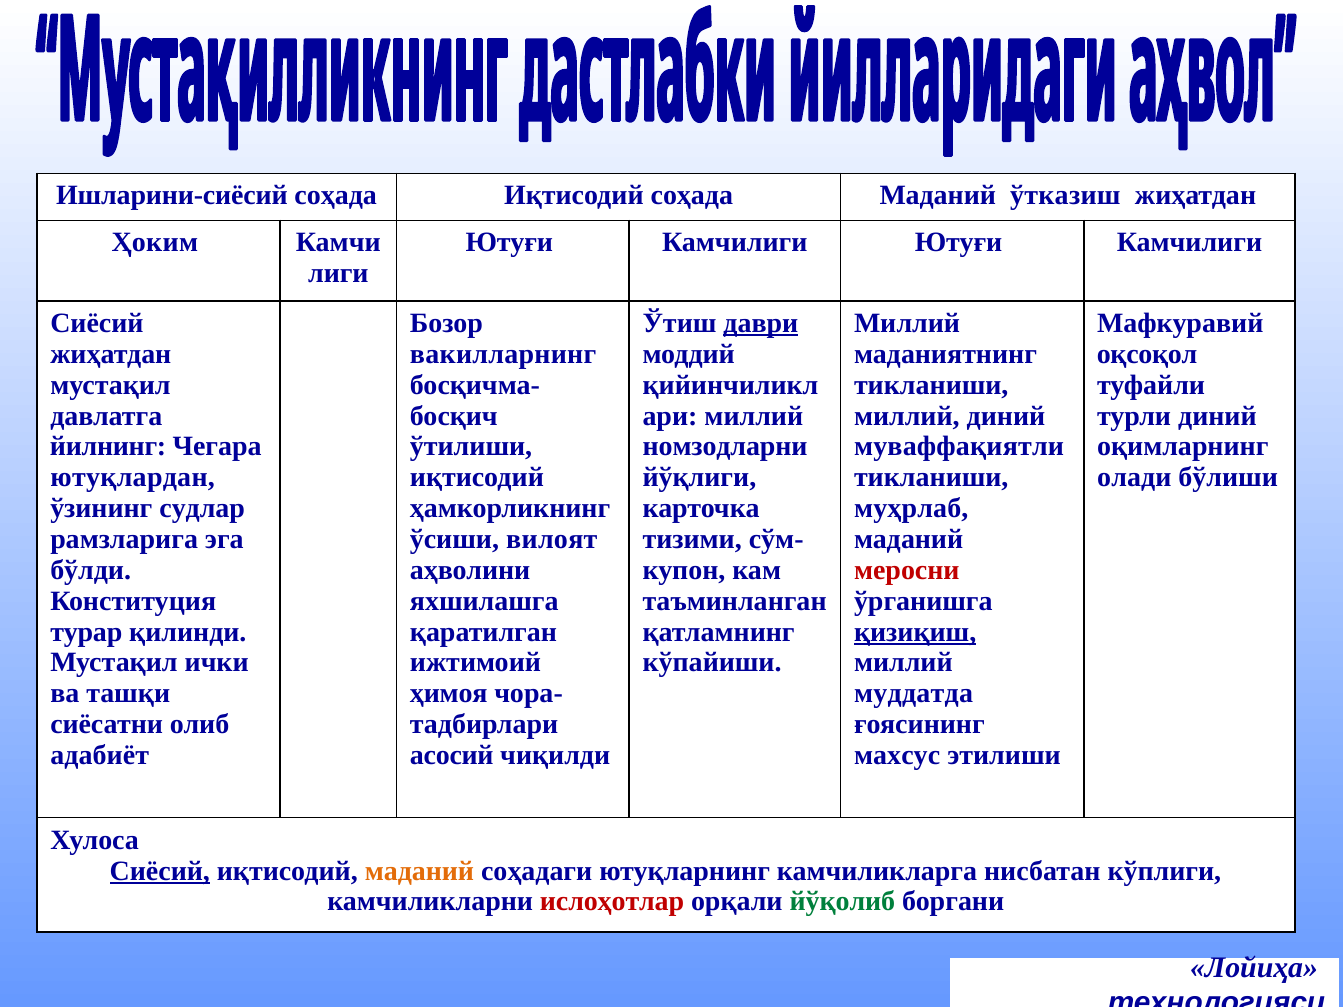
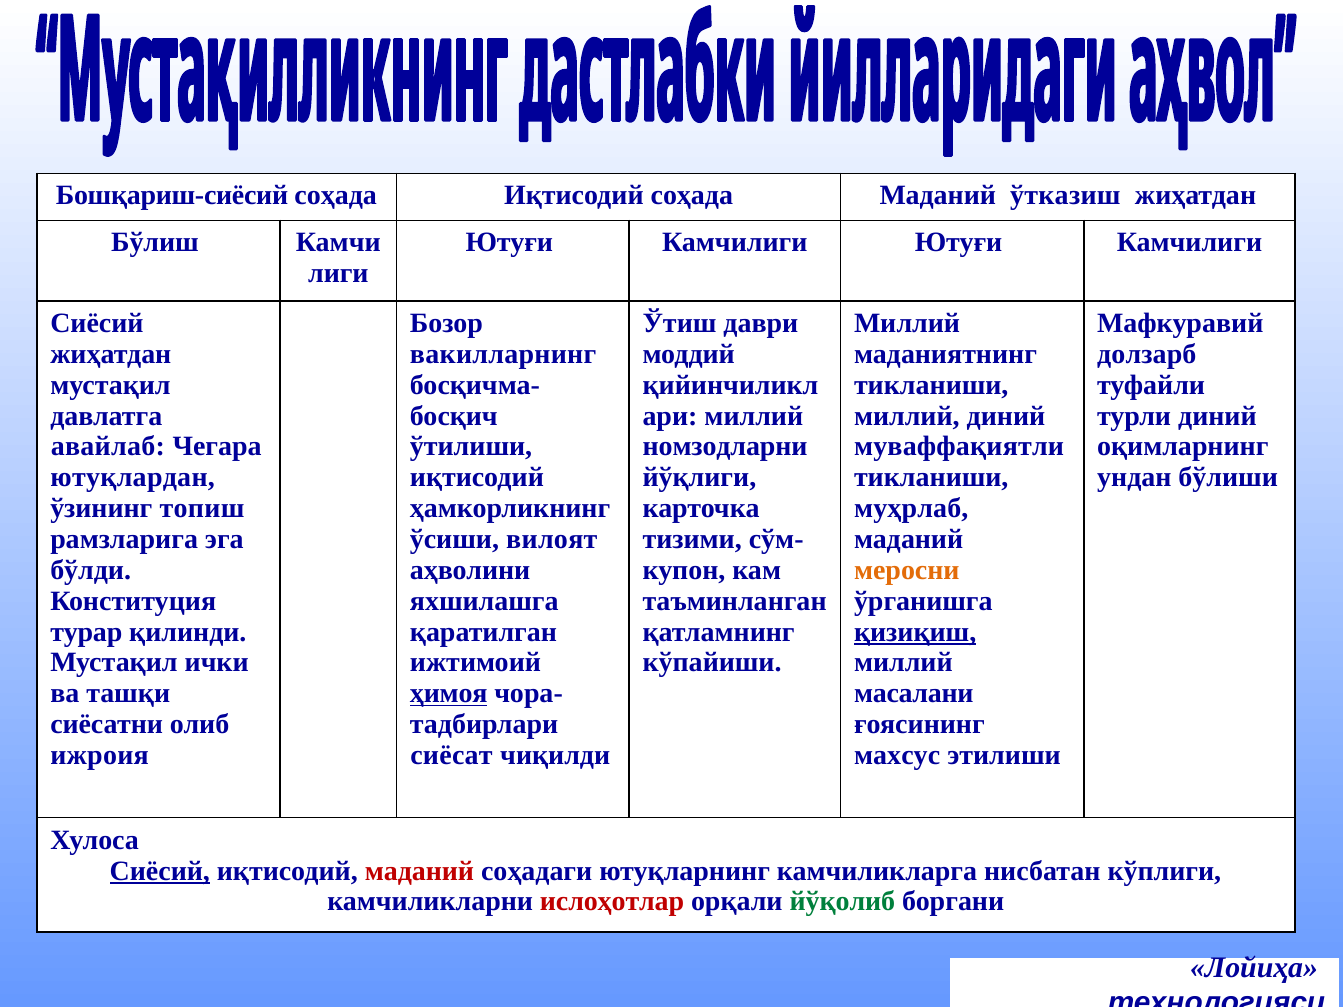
Ишларини-сиёсий: Ишларини-сиёсий -> Бошқариш-сиёсий
Ҳоким: Ҳоким -> Бўлиш
даври underline: present -> none
оқсоқол: оқсоқол -> долзарб
йилнинг: йилнинг -> авайлаб
олади: олади -> ундан
судлар: судлар -> топиш
меросни colour: red -> orange
ҳимоя underline: none -> present
муддатда: муддатда -> масалани
адабиёт: адабиёт -> ижроия
асосий: асосий -> сиёсат
маданий at (419, 871) colour: orange -> red
